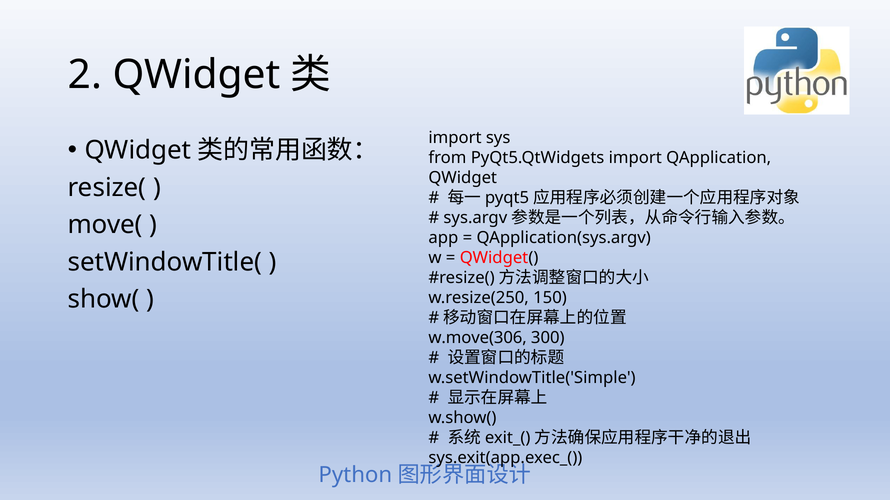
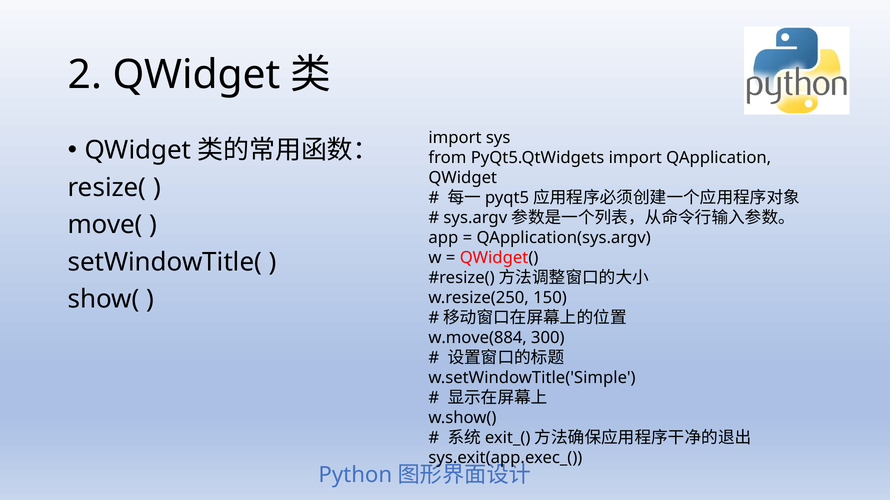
w.move(306: w.move(306 -> w.move(884
